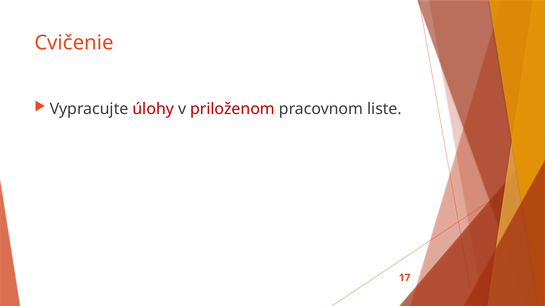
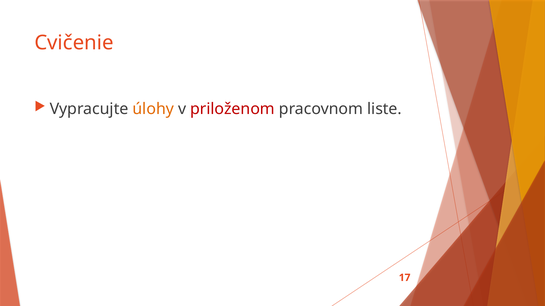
úlohy colour: red -> orange
